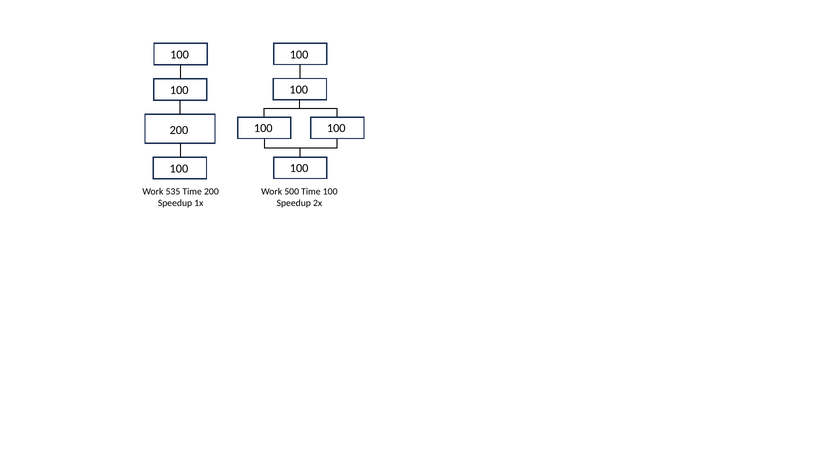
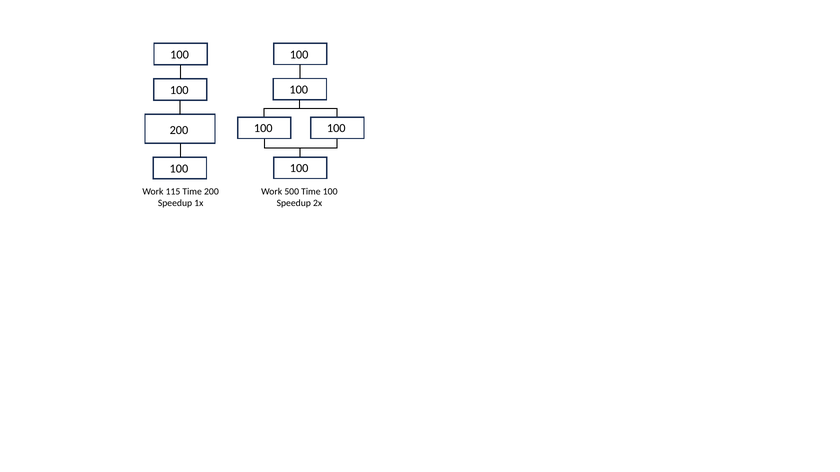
535: 535 -> 115
